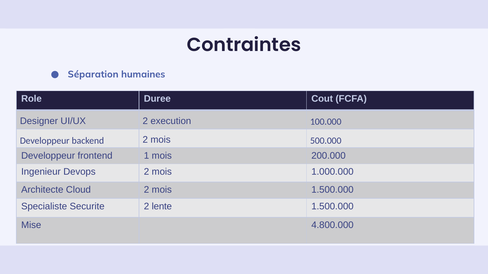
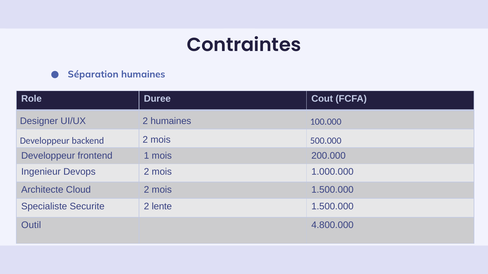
2 execution: execution -> humaines
Mise: Mise -> Outil
